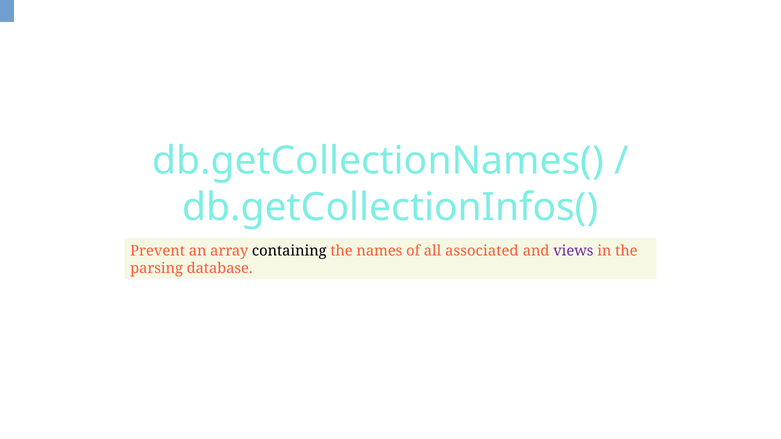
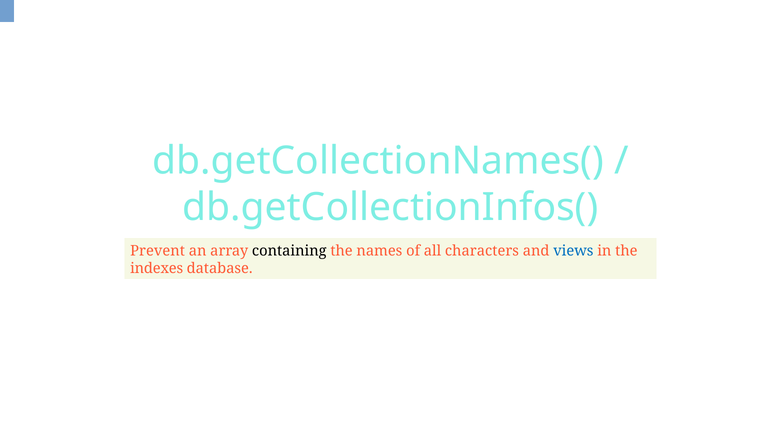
associated: associated -> characters
views colour: purple -> blue
parsing: parsing -> indexes
